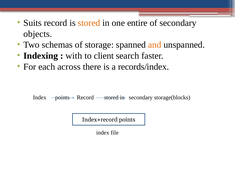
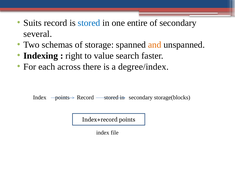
stored at (89, 23) colour: orange -> blue
objects: objects -> several
with: with -> right
client: client -> value
records/index: records/index -> degree/index
